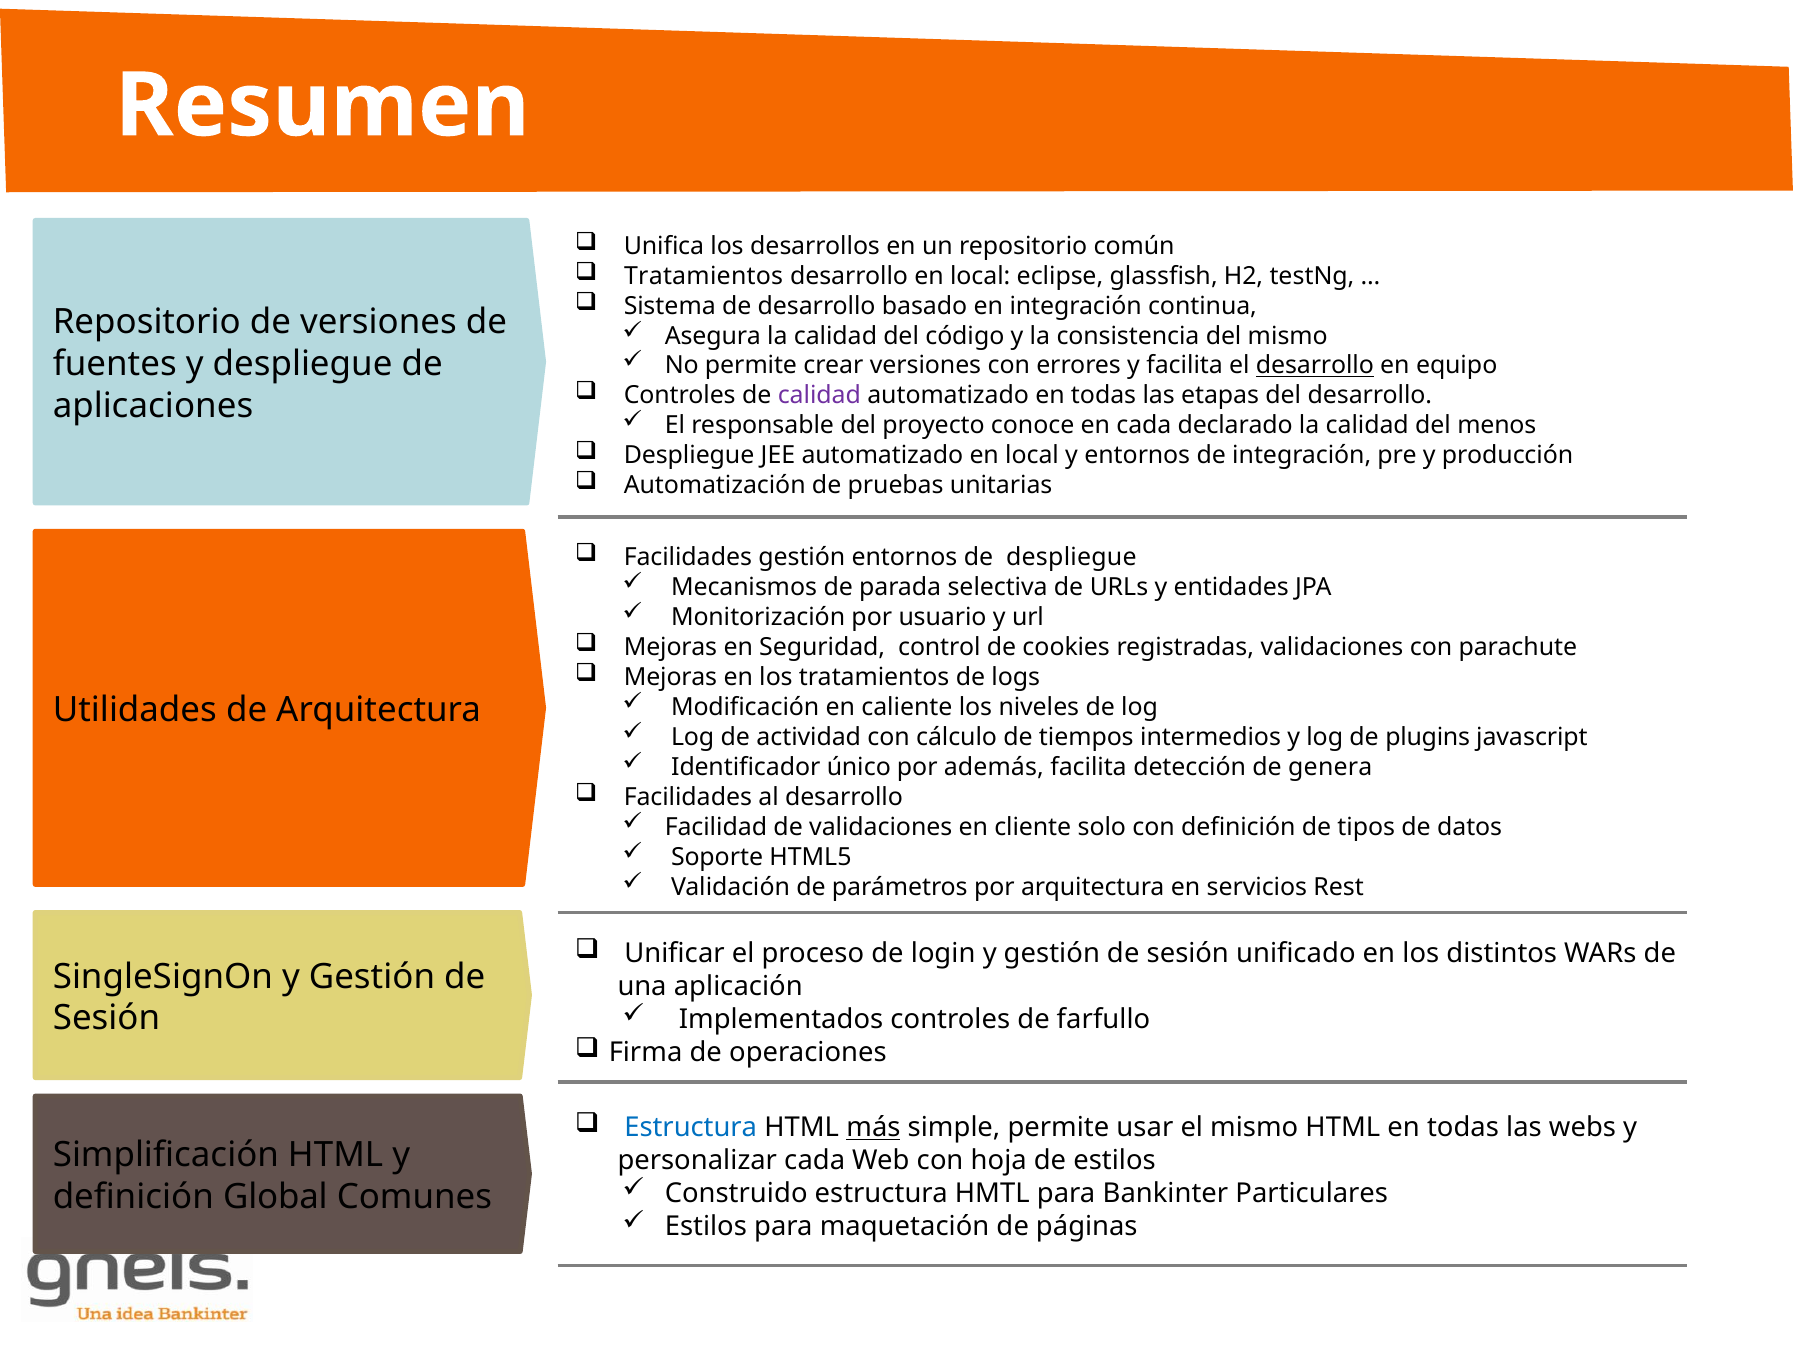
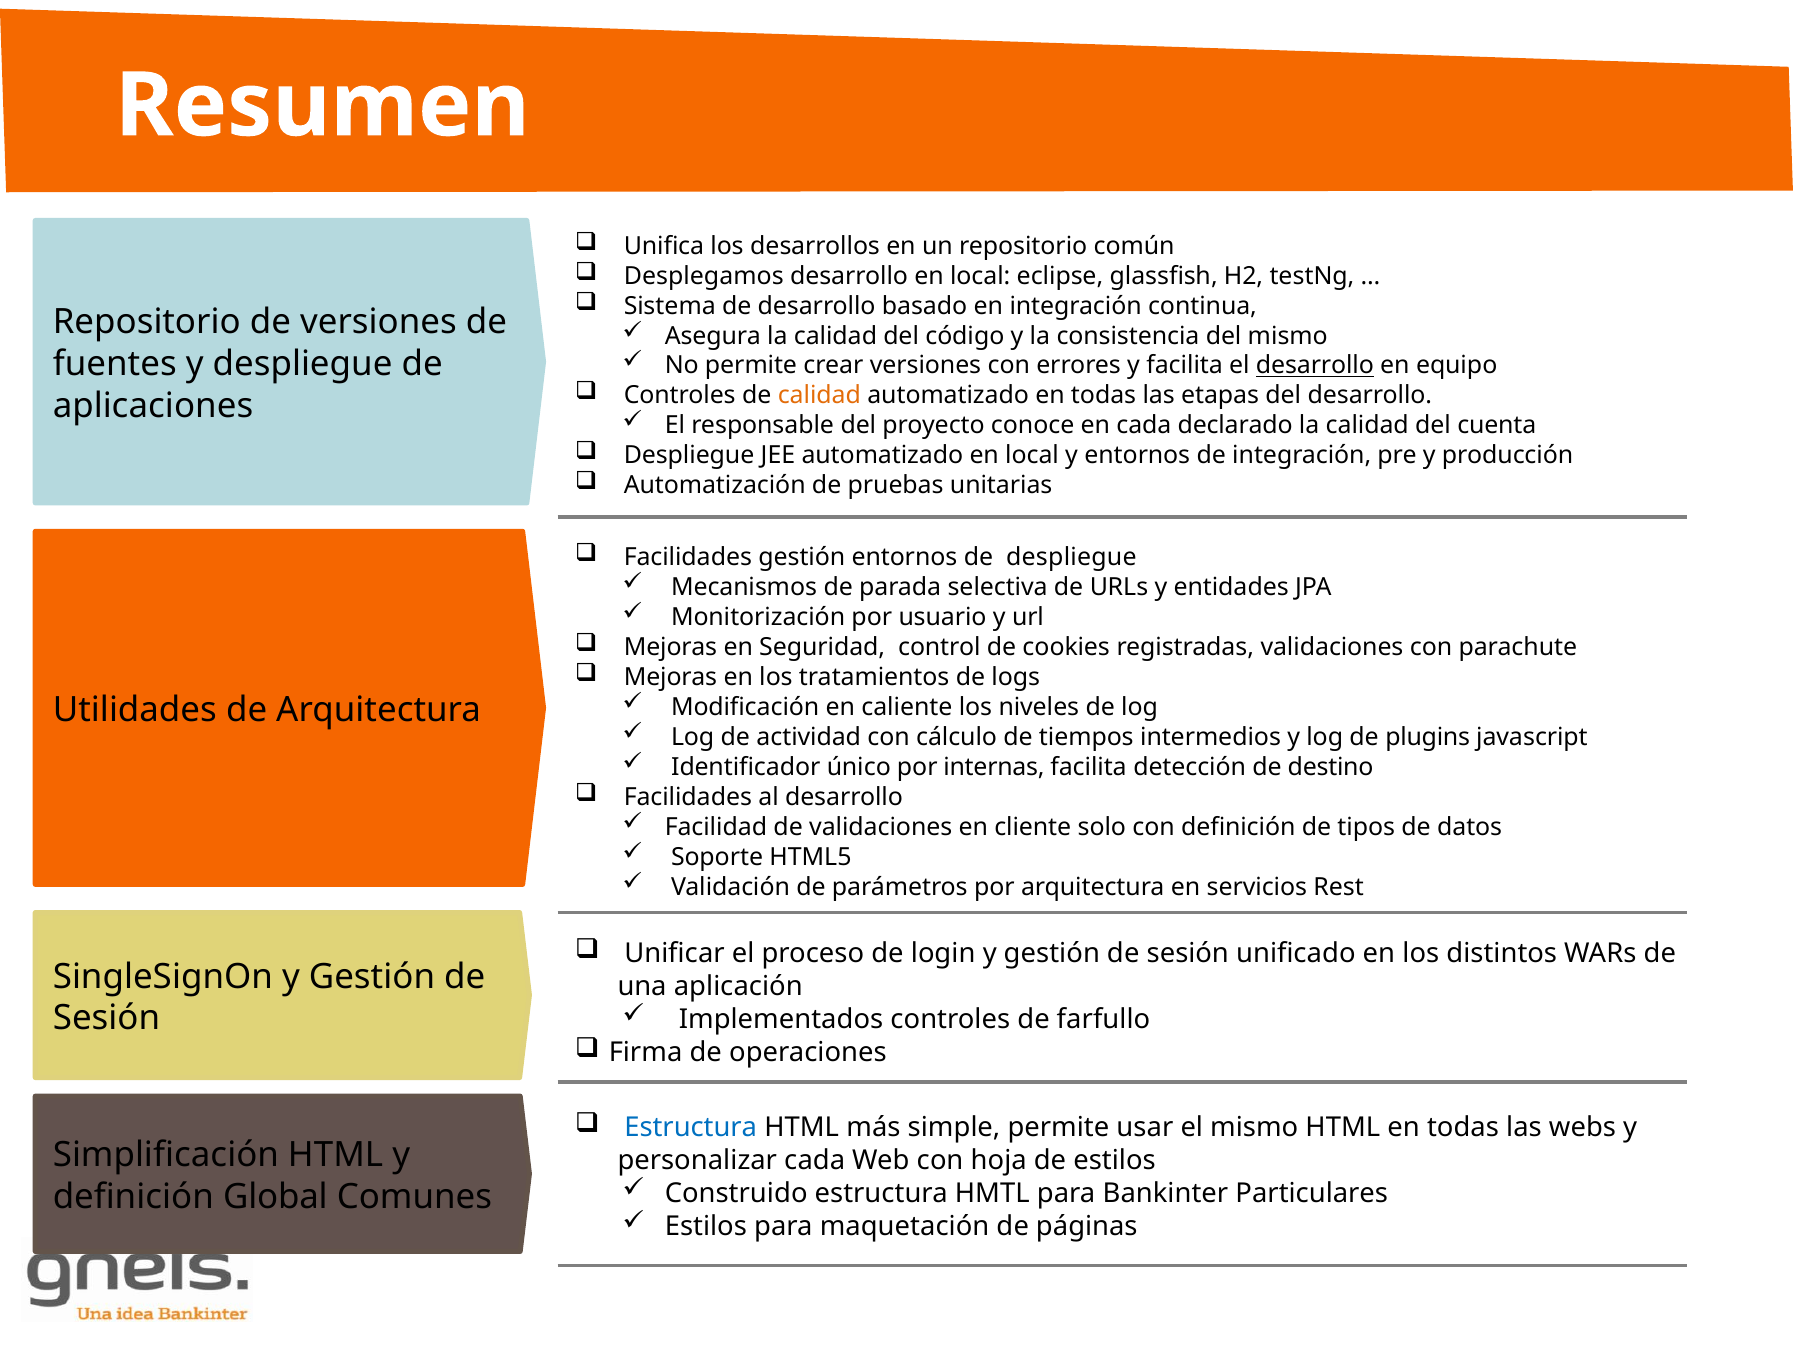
Tratamientos at (704, 276): Tratamientos -> Desplegamos
calidad at (819, 396) colour: purple -> orange
menos: menos -> cuenta
además: además -> internas
genera: genera -> destino
más underline: present -> none
